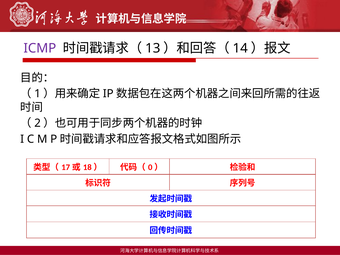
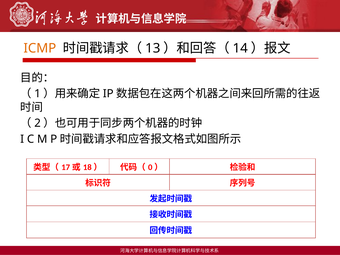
ICMP colour: purple -> orange
